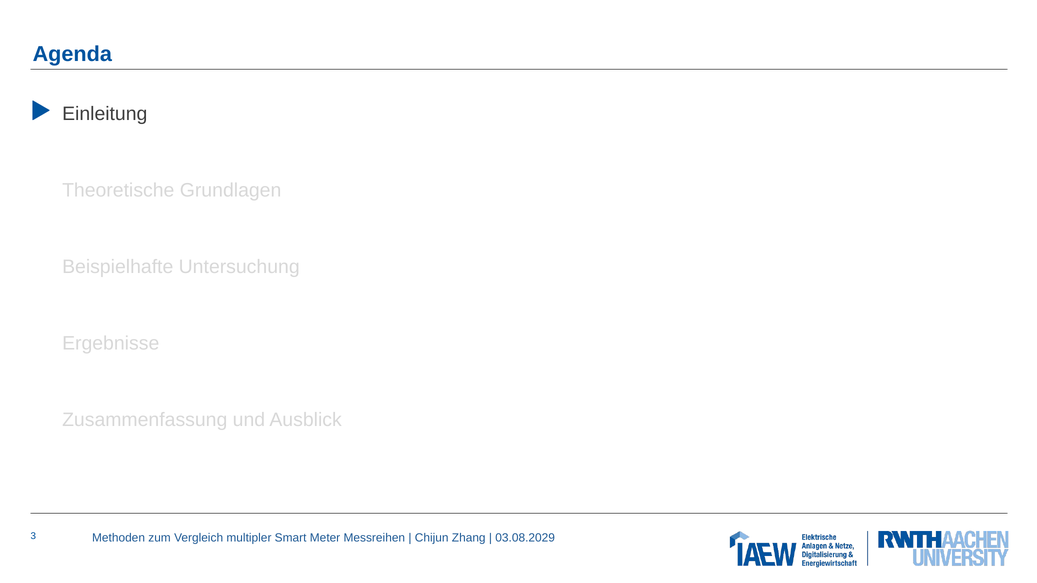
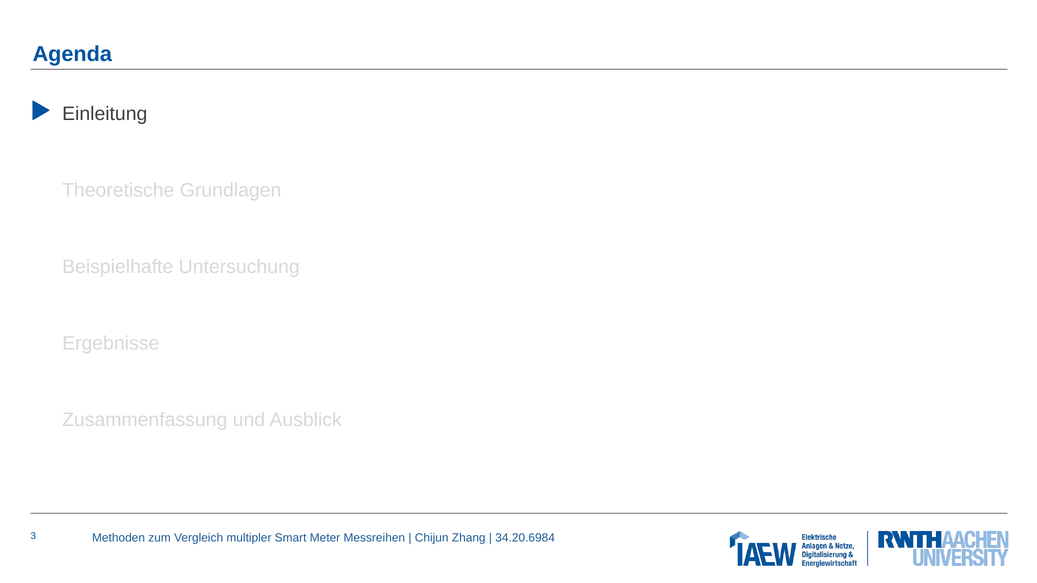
03.08.2029: 03.08.2029 -> 34.20.6984
